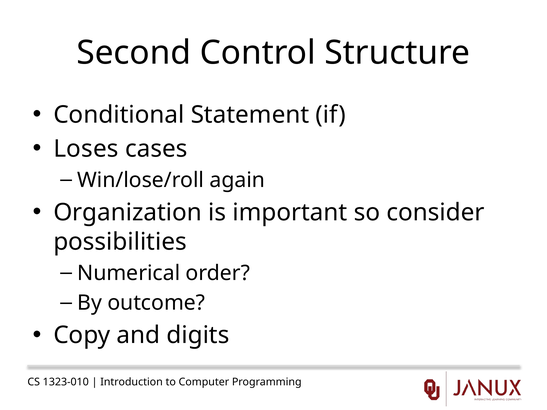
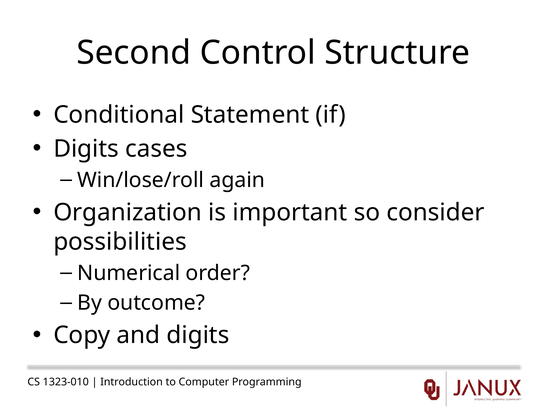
Loses at (86, 149): Loses -> Digits
